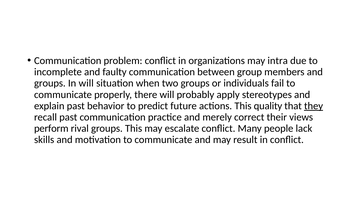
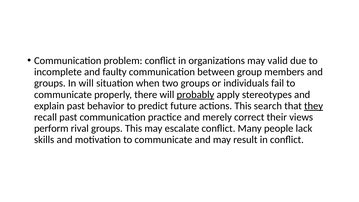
intra: intra -> valid
probably underline: none -> present
quality: quality -> search
